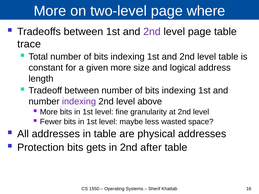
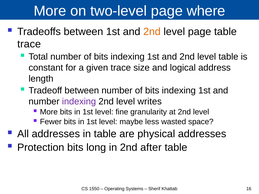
2nd at (152, 32) colour: purple -> orange
given more: more -> trace
above: above -> writes
gets: gets -> long
